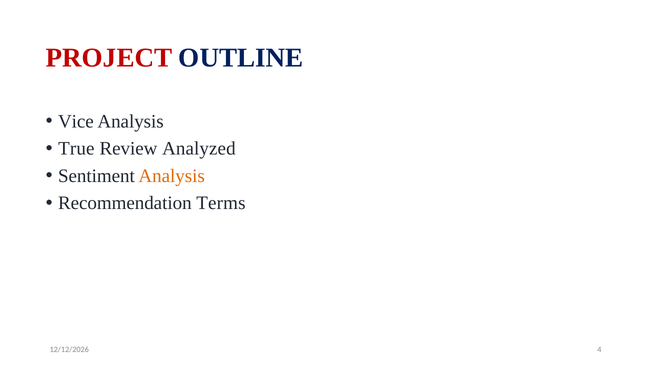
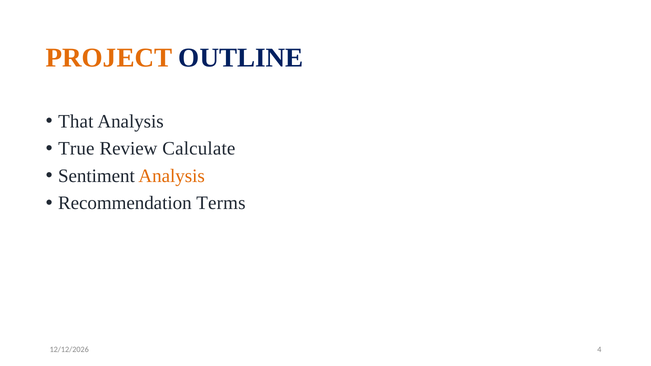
PROJECT colour: red -> orange
Vice: Vice -> That
Analyzed: Analyzed -> Calculate
